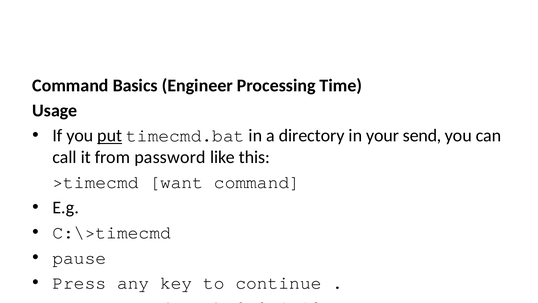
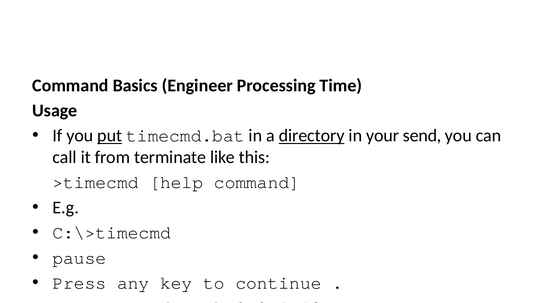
directory underline: none -> present
password: password -> terminate
want: want -> help
